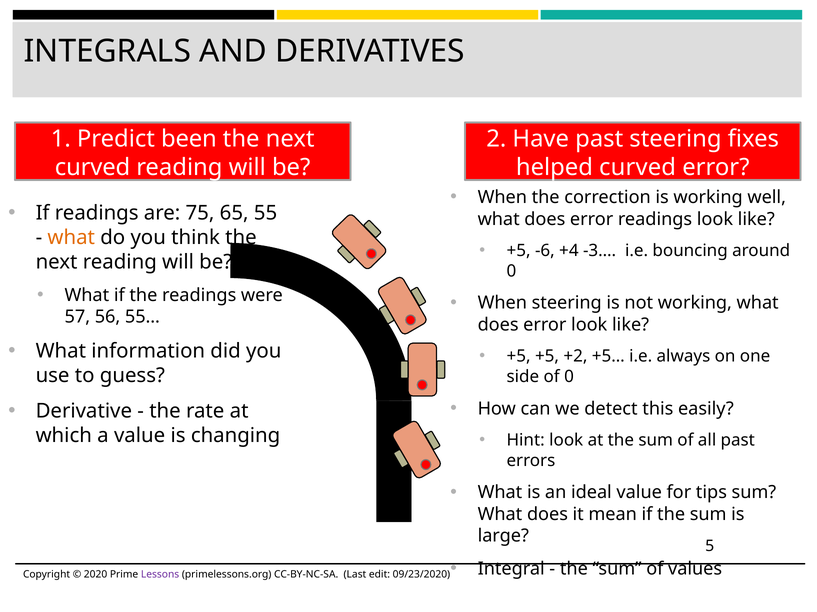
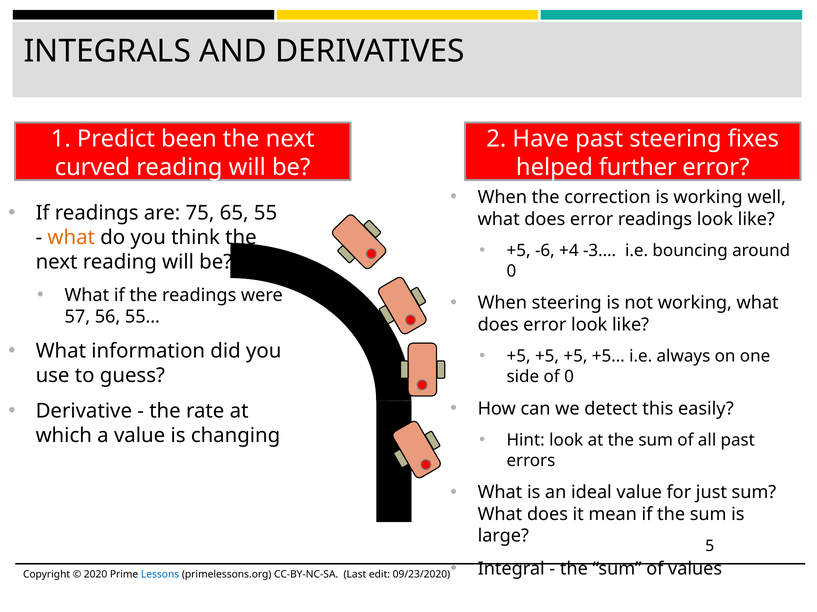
helped curved: curved -> further
+5 +5 +2: +2 -> +5
tips: tips -> just
Lessons colour: purple -> blue
